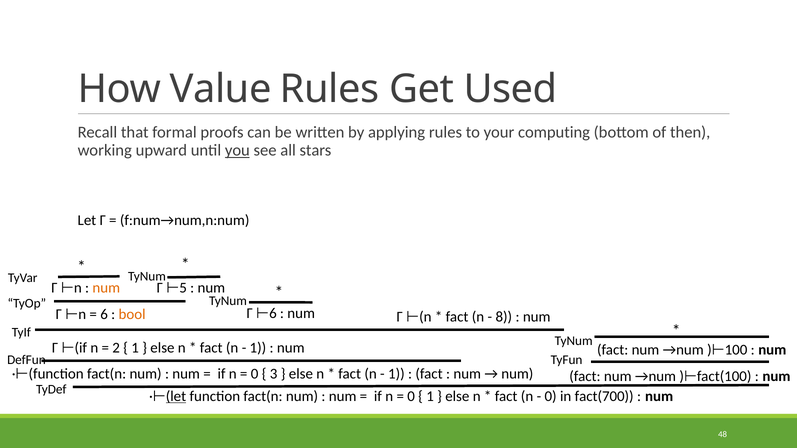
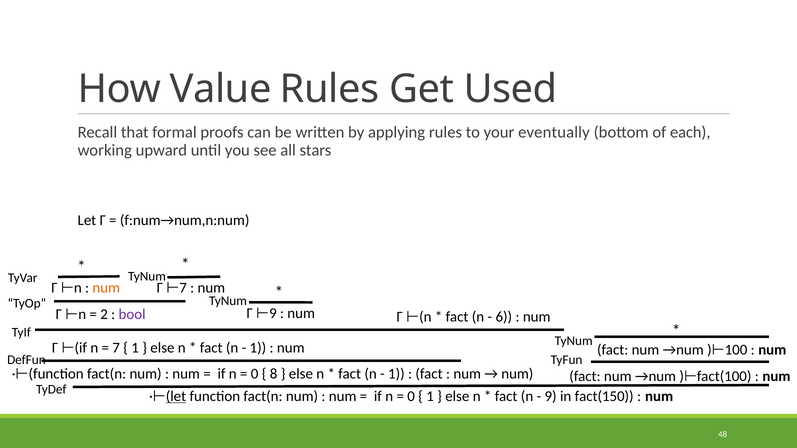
computing: computing -> eventually
then: then -> each
you underline: present -> none
Γ 5: 5 -> 7
Γ 6: 6 -> 9
8: 8 -> 6
6 at (104, 314): 6 -> 2
bool colour: orange -> purple
2 at (116, 348): 2 -> 7
3: 3 -> 8
0 at (551, 397): 0 -> 9
fact(700: fact(700 -> fact(150
